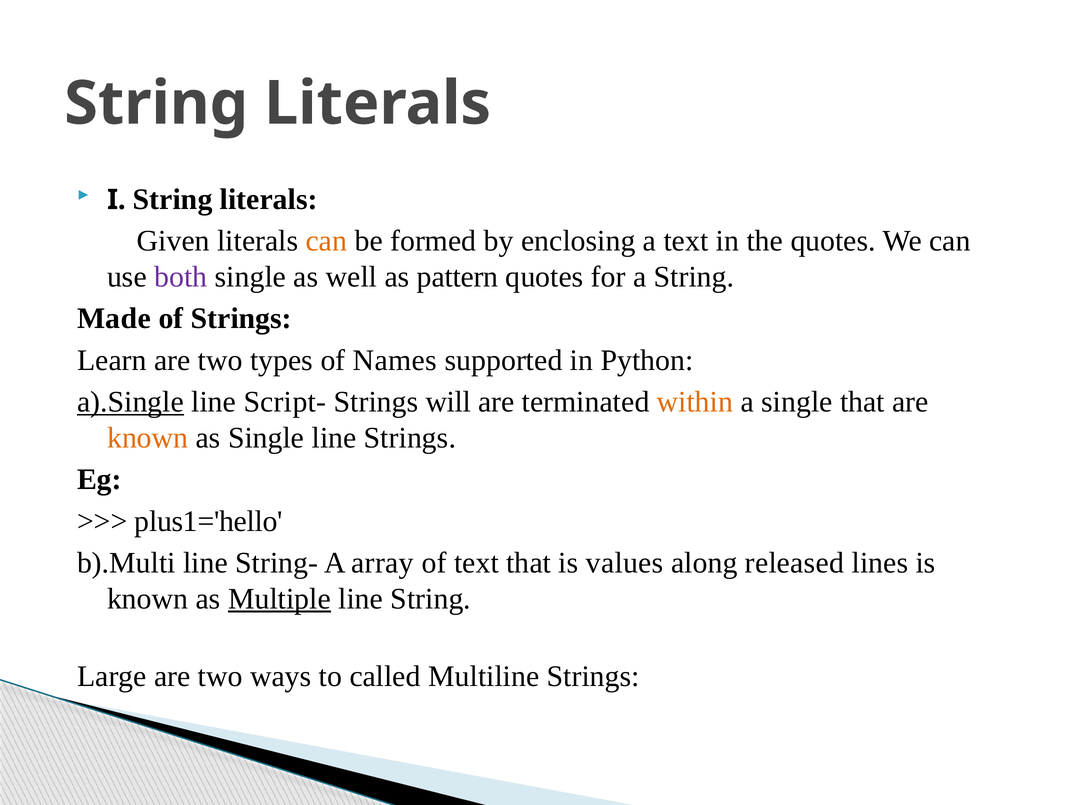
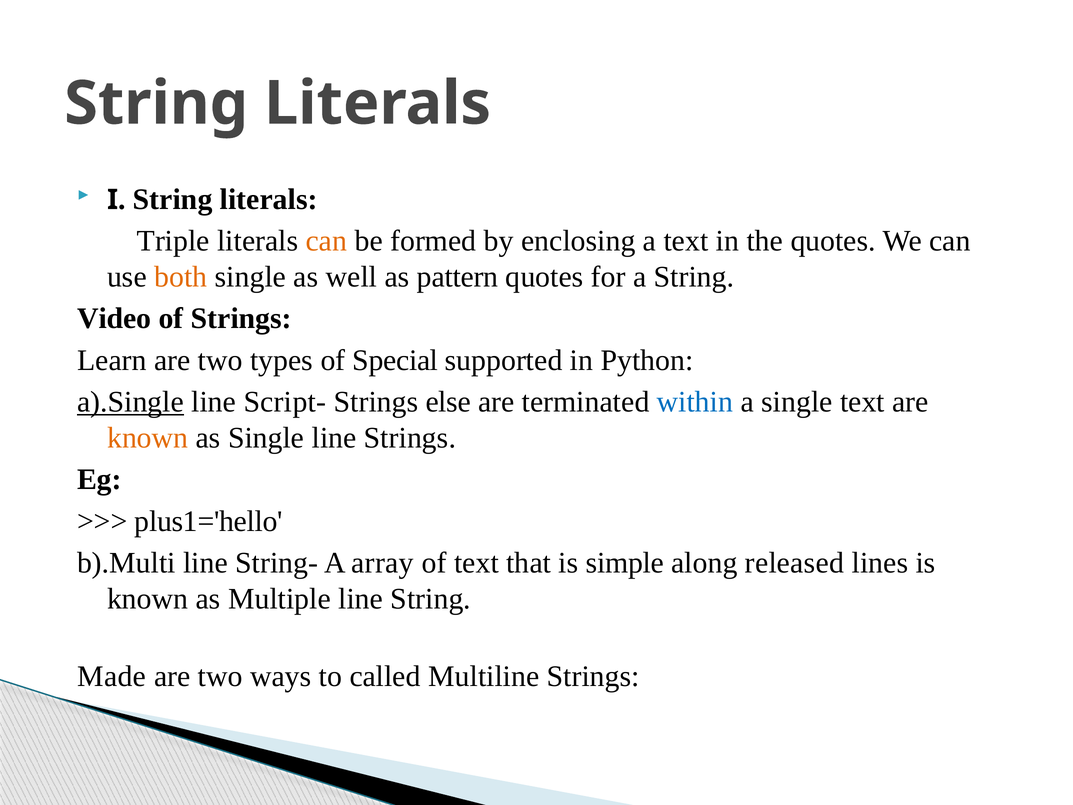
Given: Given -> Triple
both colour: purple -> orange
Made: Made -> Video
Names: Names -> Special
will: will -> else
within colour: orange -> blue
single that: that -> text
values: values -> simple
Multiple underline: present -> none
Large: Large -> Made
